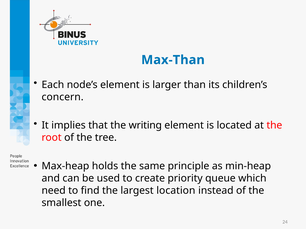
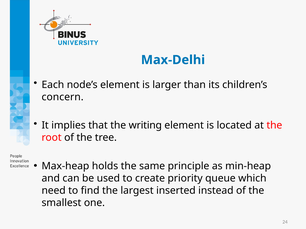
Max-Than: Max-Than -> Max-Delhi
location: location -> inserted
